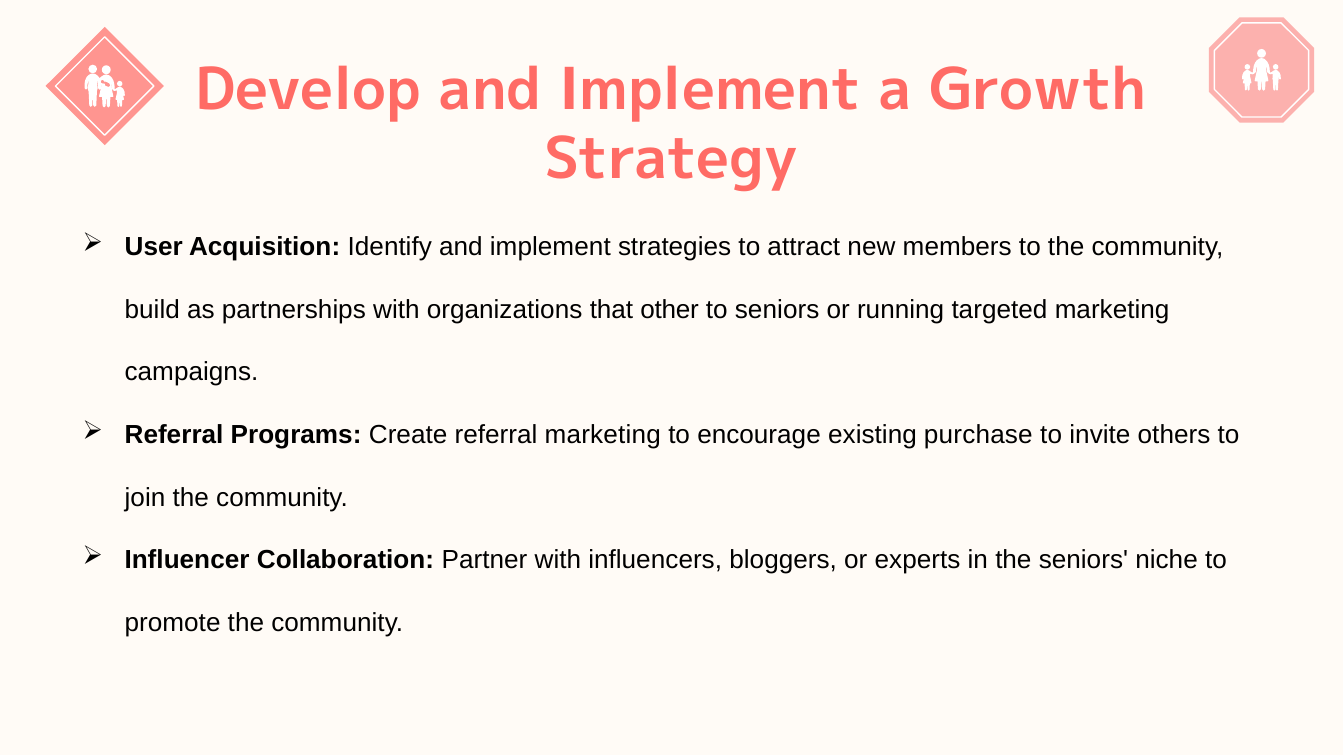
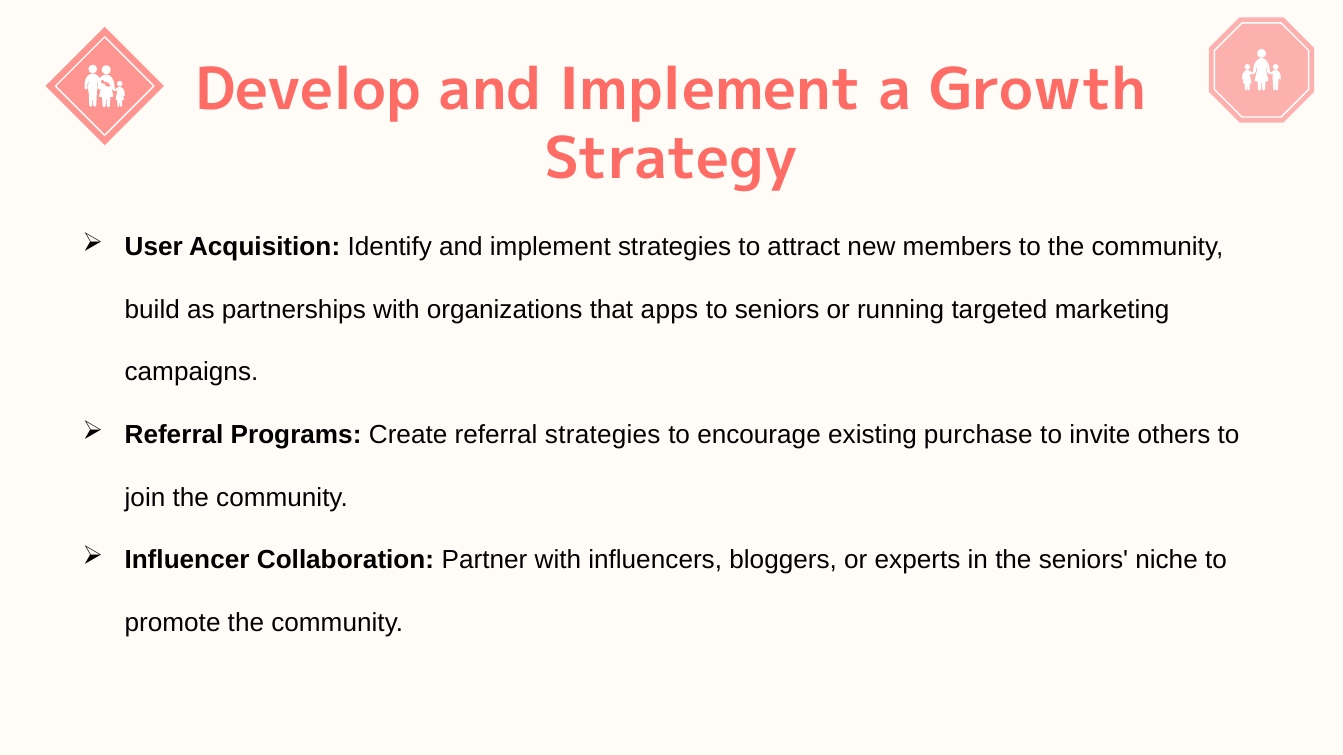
other: other -> apps
referral marketing: marketing -> strategies
